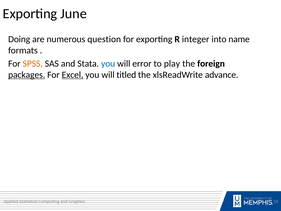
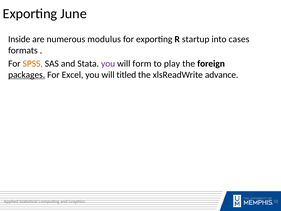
Doing: Doing -> Inside
question: question -> modulus
integer: integer -> startup
name: name -> cases
you at (108, 63) colour: blue -> purple
error: error -> form
Excel underline: present -> none
